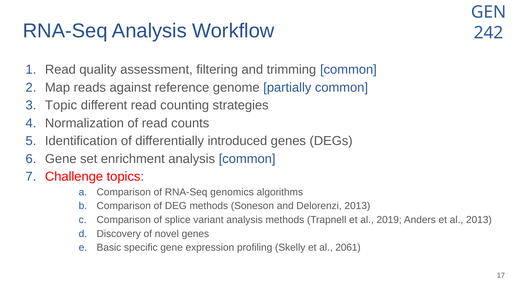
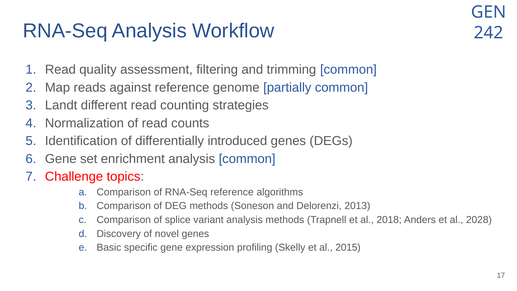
Topic: Topic -> Landt
RNA-Seq genomics: genomics -> reference
2019: 2019 -> 2018
al 2013: 2013 -> 2028
2061: 2061 -> 2015
